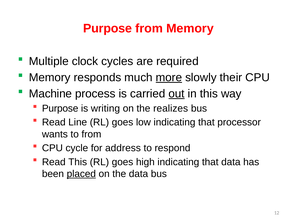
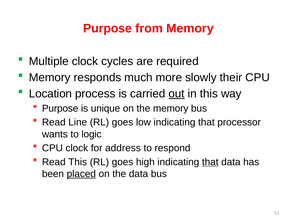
more underline: present -> none
Machine: Machine -> Location
writing: writing -> unique
the realizes: realizes -> memory
to from: from -> logic
CPU cycle: cycle -> clock
that at (210, 162) underline: none -> present
